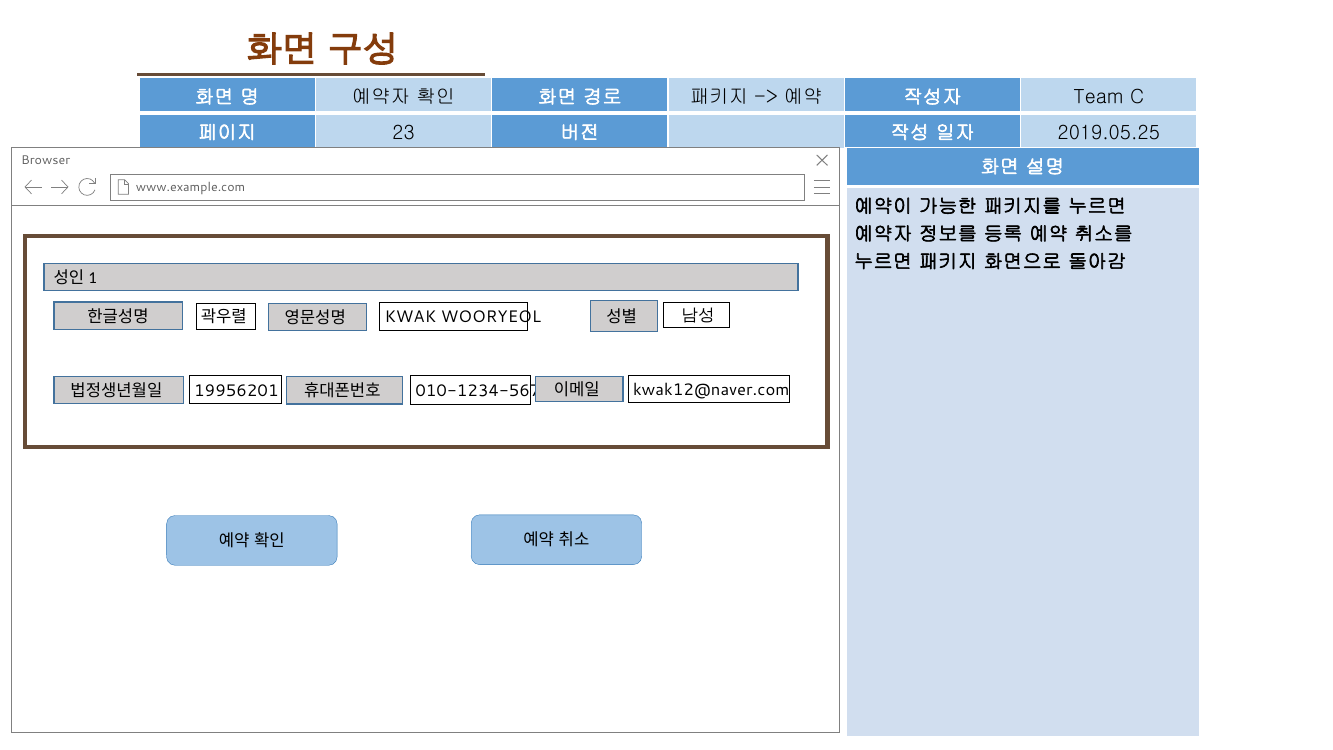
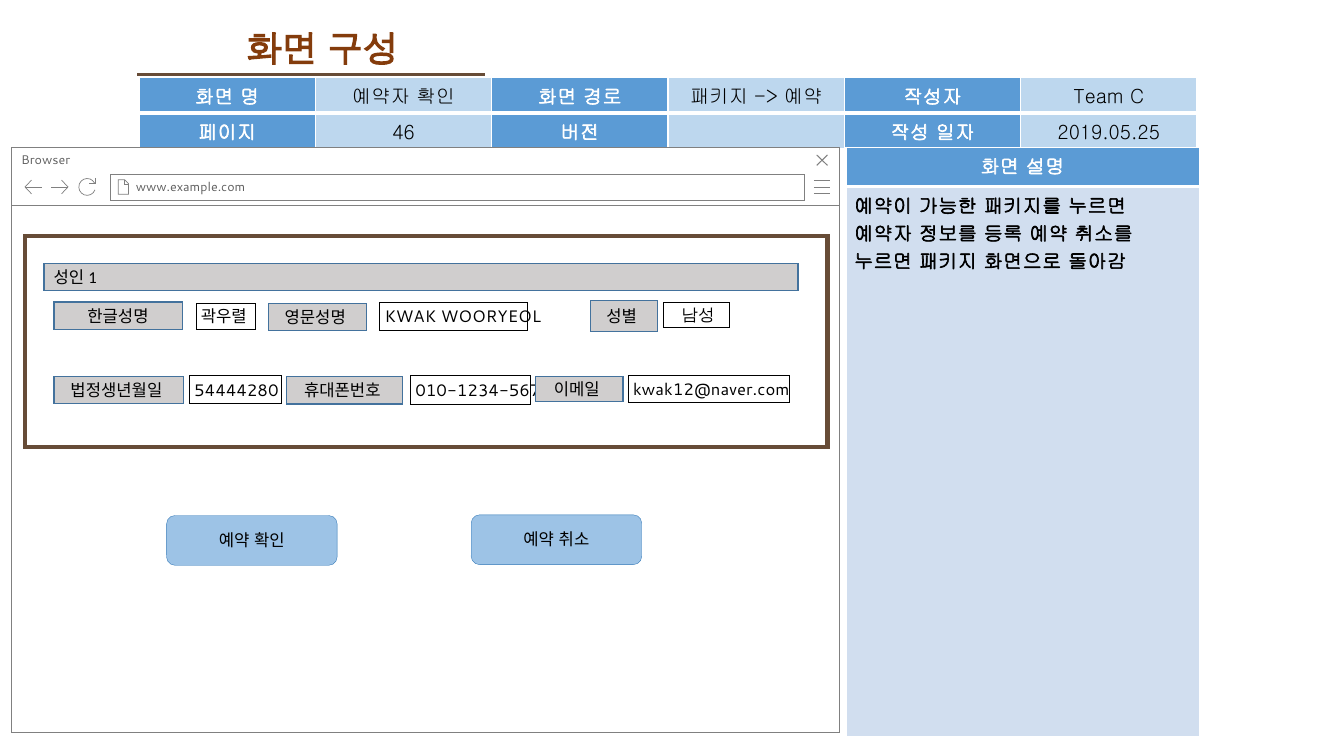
23: 23 -> 46
19956201: 19956201 -> 54444280
